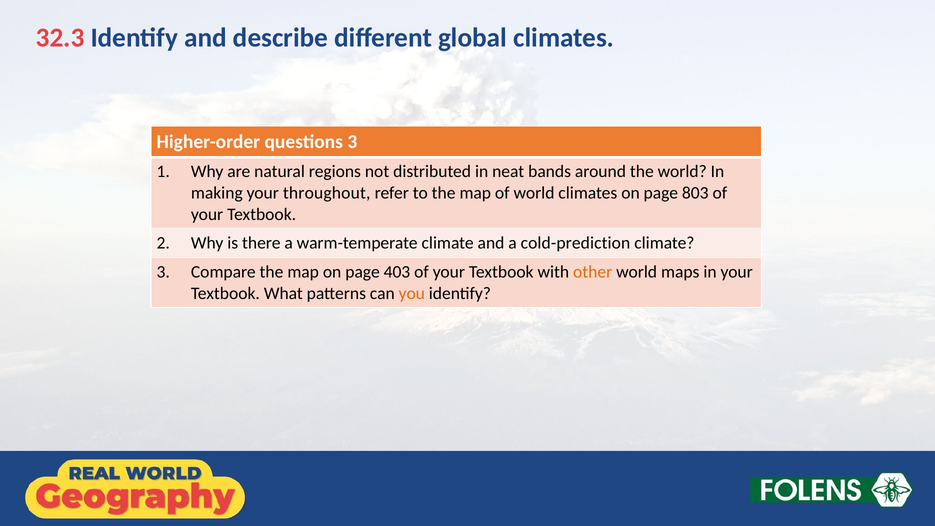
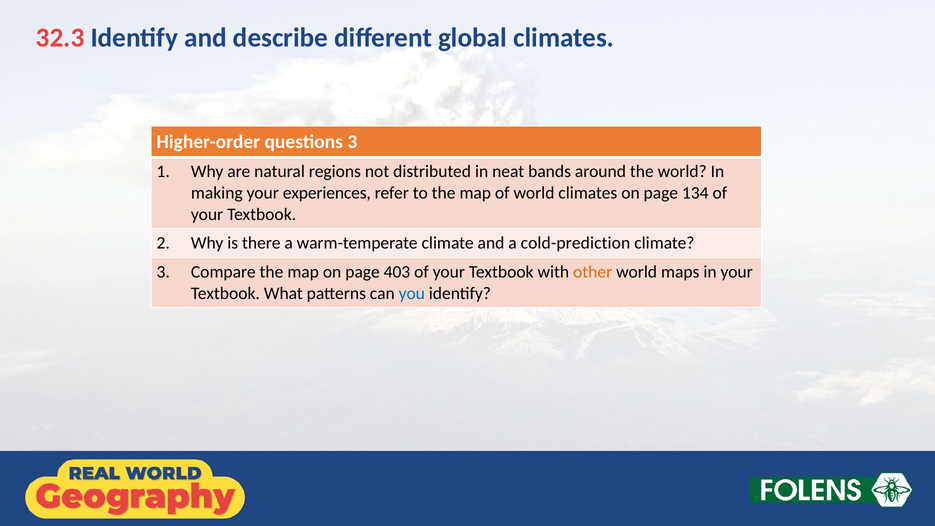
throughout: throughout -> experiences
803: 803 -> 134
you colour: orange -> blue
